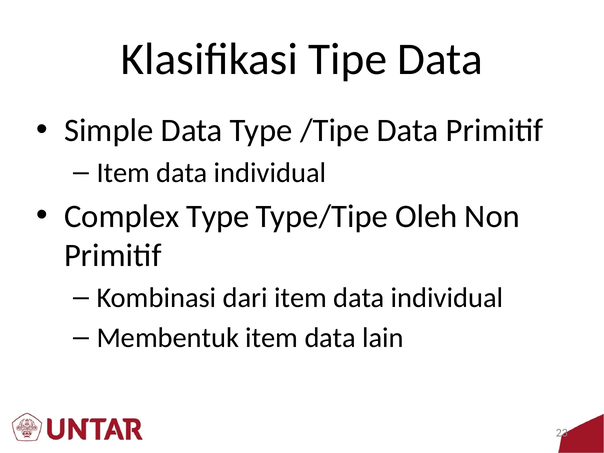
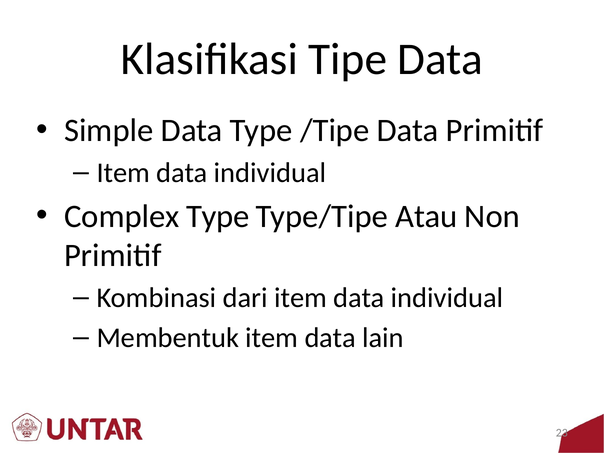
Oleh: Oleh -> Atau
